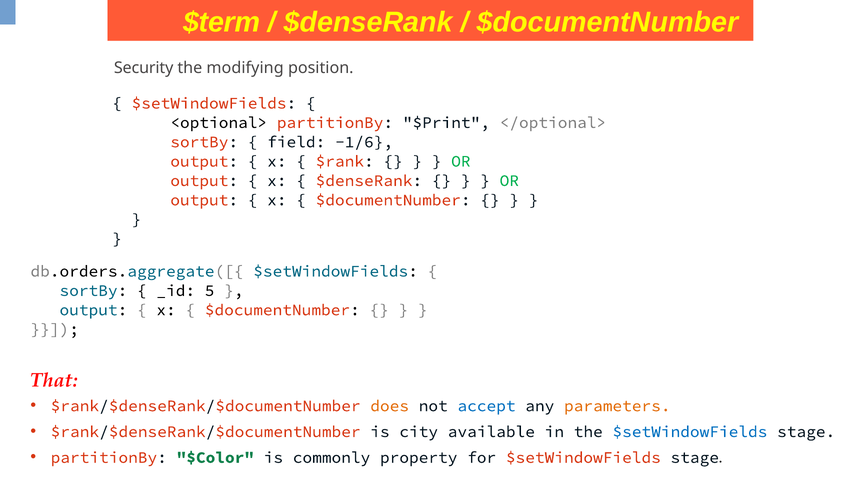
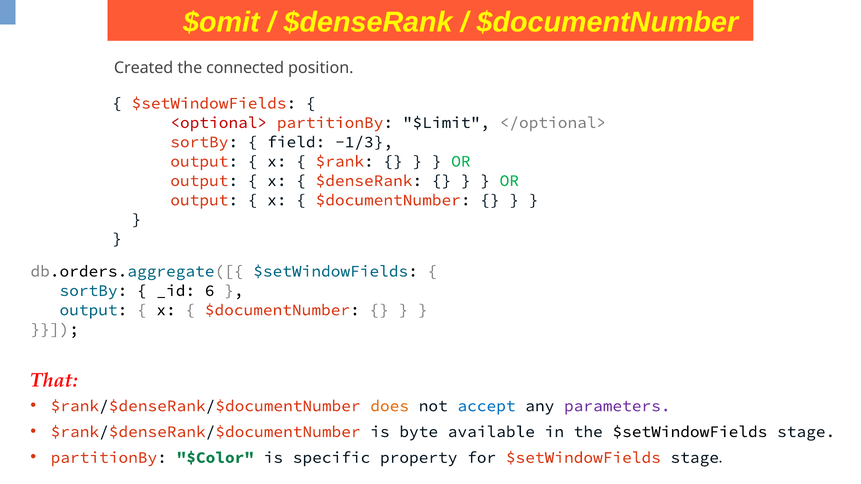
$term: $term -> $omit
Security: Security -> Created
modifying: modifying -> connected
<optional> colour: black -> red
$Print: $Print -> $Limit
-1/6: -1/6 -> -1/3
5: 5 -> 6
parameters colour: orange -> purple
city: city -> byte
$setWindowFields at (690, 432) colour: blue -> black
commonly: commonly -> specific
